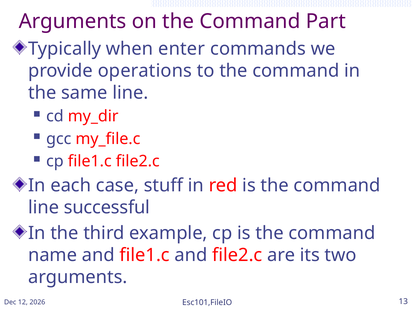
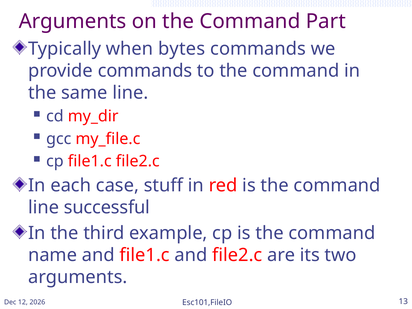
enter: enter -> bytes
provide operations: operations -> commands
